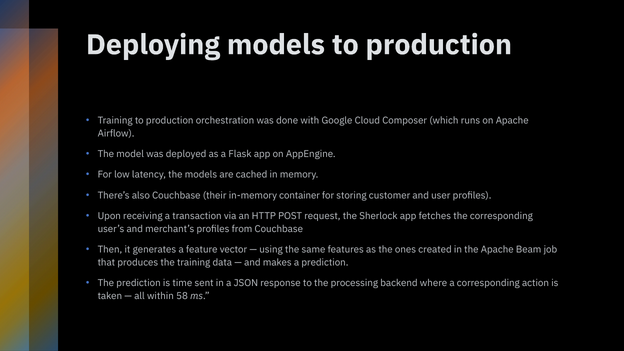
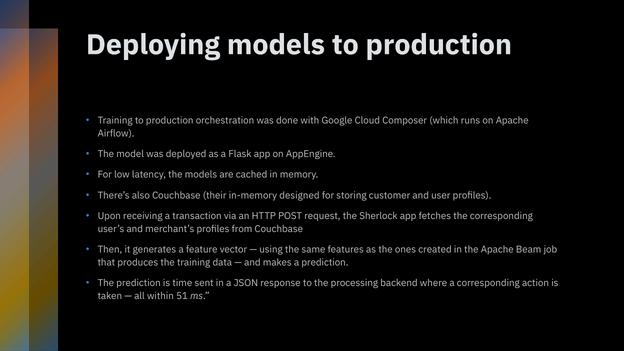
container: container -> designed
58: 58 -> 51
